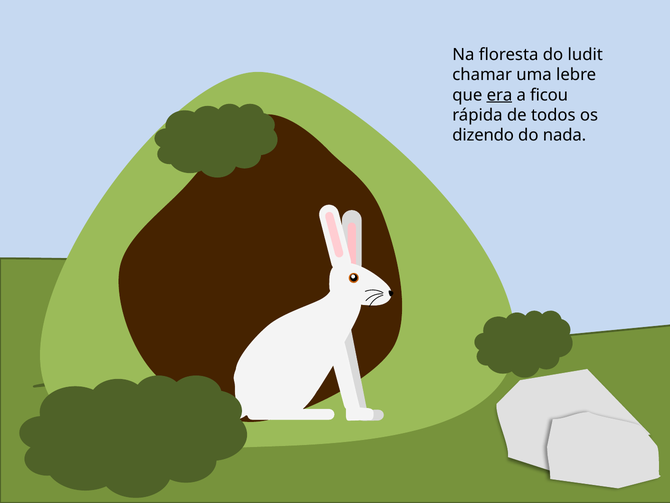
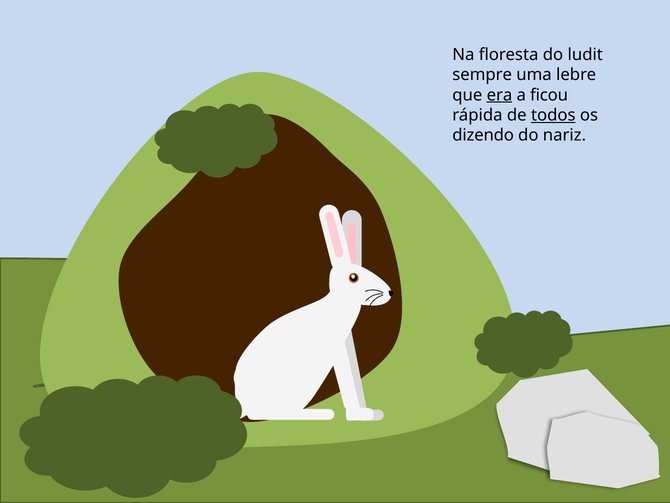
chamar: chamar -> sempre
todos underline: none -> present
nada: nada -> nariz
